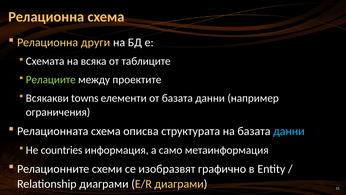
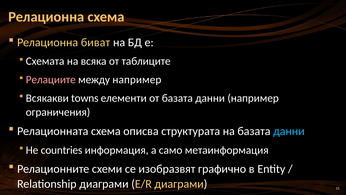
други: други -> биват
Релациите colour: light green -> pink
между проектите: проектите -> например
